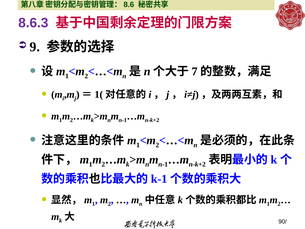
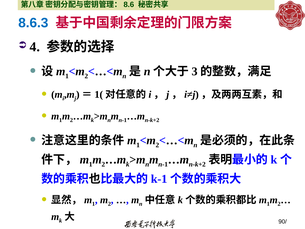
8.6.3 colour: purple -> blue
9: 9 -> 4
7: 7 -> 3
